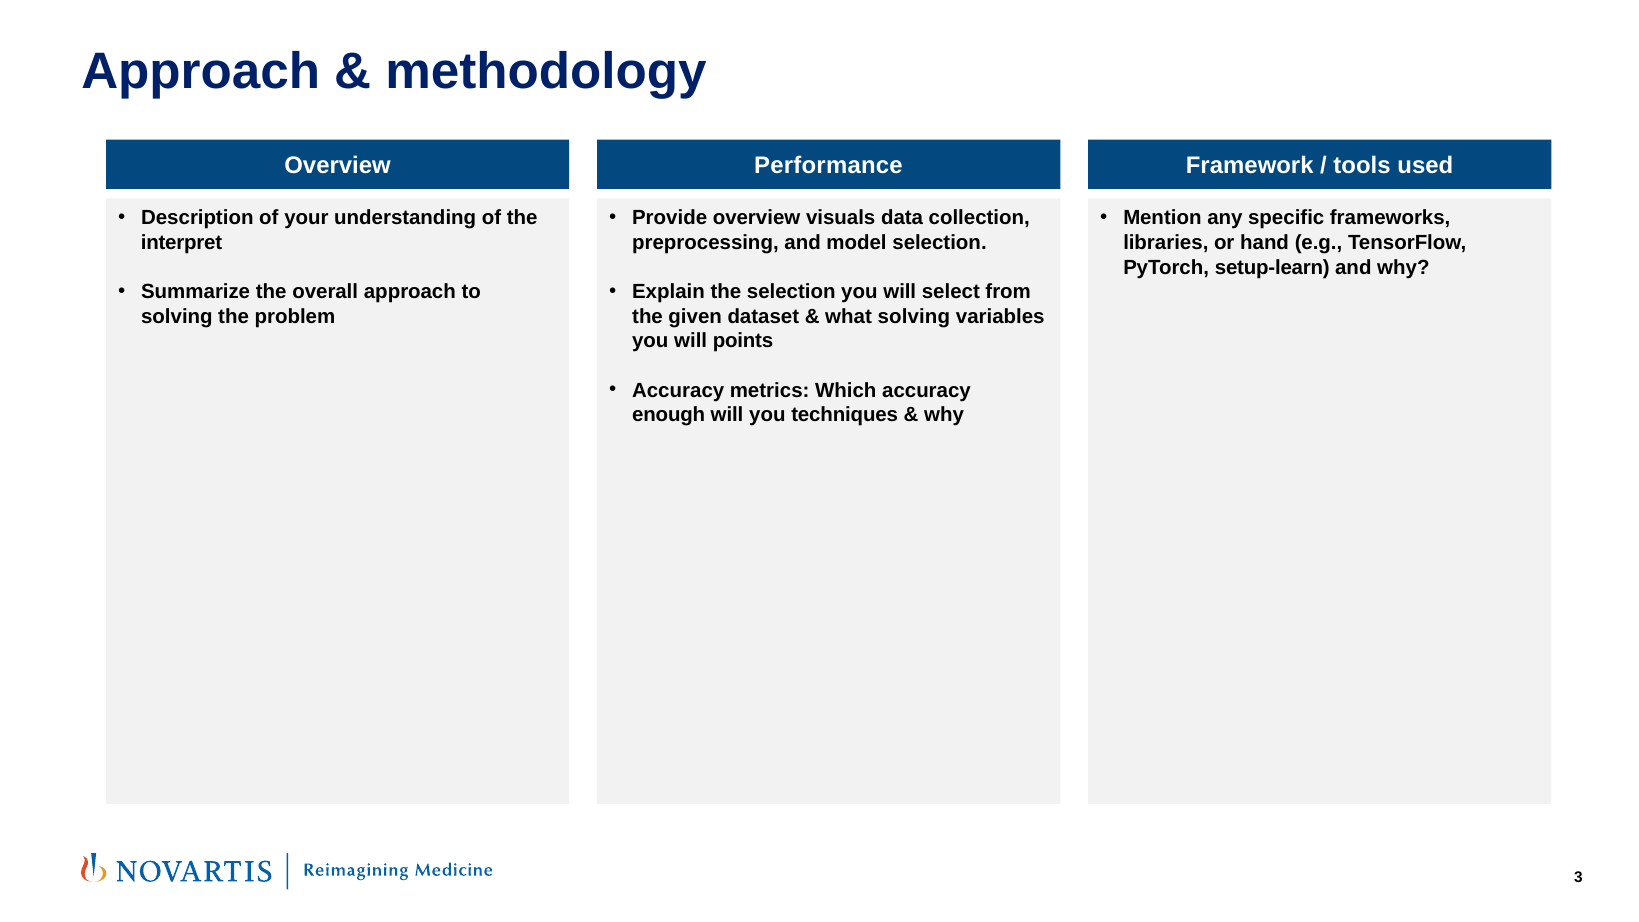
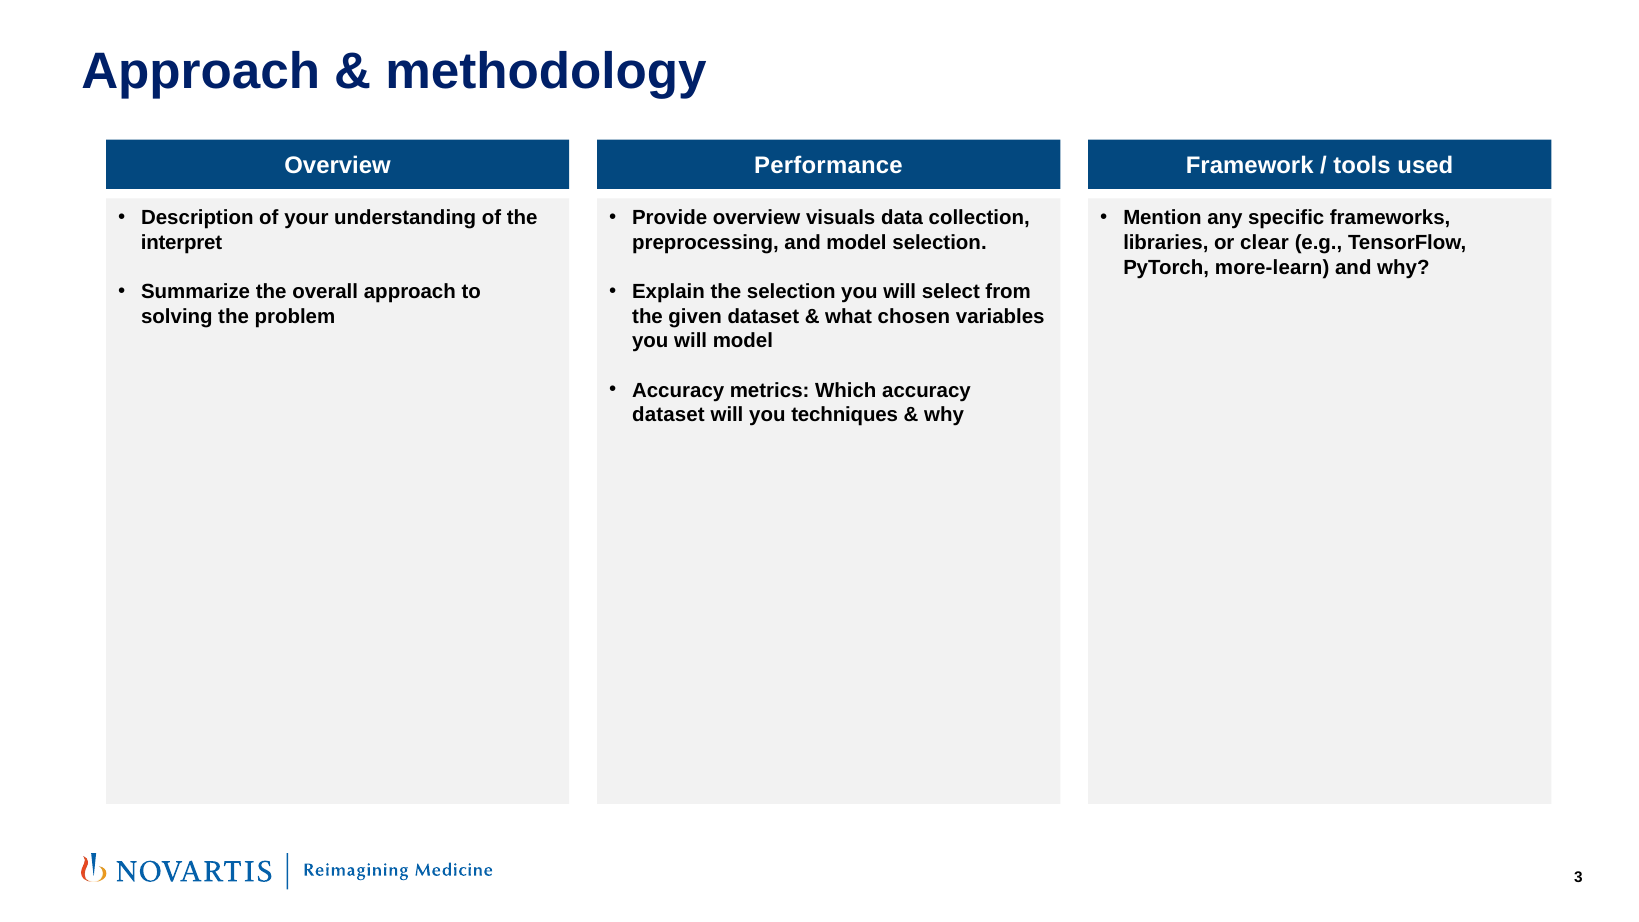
hand: hand -> clear
setup-learn: setup-learn -> more-learn
what solving: solving -> chosen
will points: points -> model
enough at (669, 415): enough -> dataset
